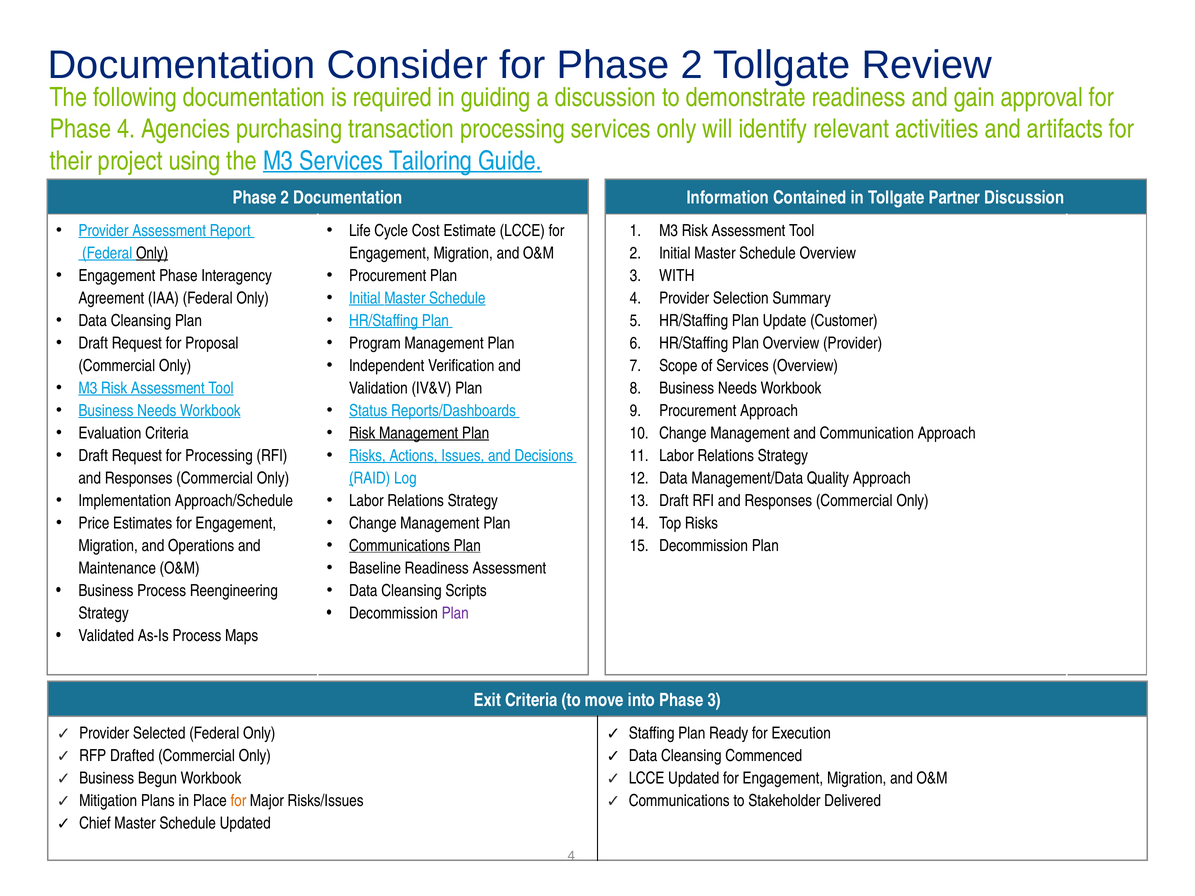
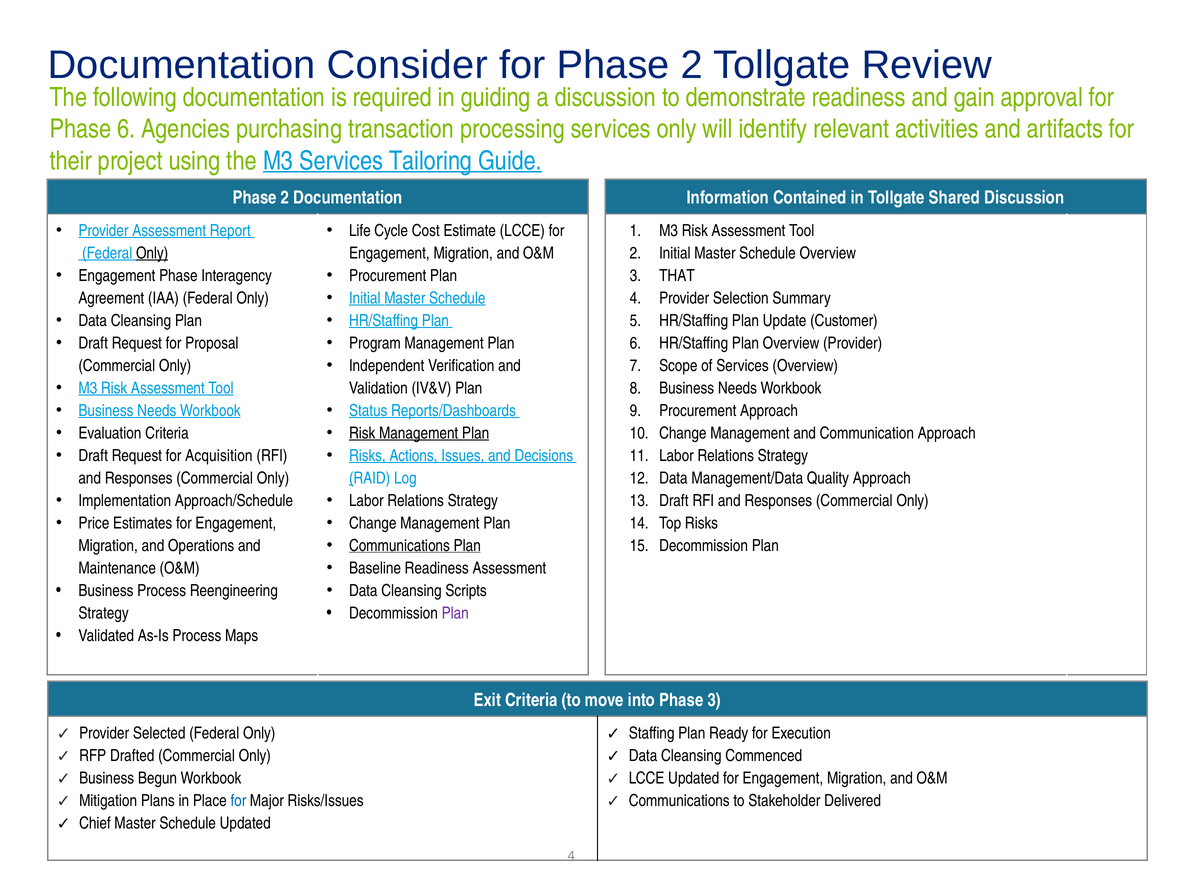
Phase 4: 4 -> 6
Partner: Partner -> Shared
WITH: WITH -> THAT
for Processing: Processing -> Acquisition
for at (238, 801) colour: orange -> blue
